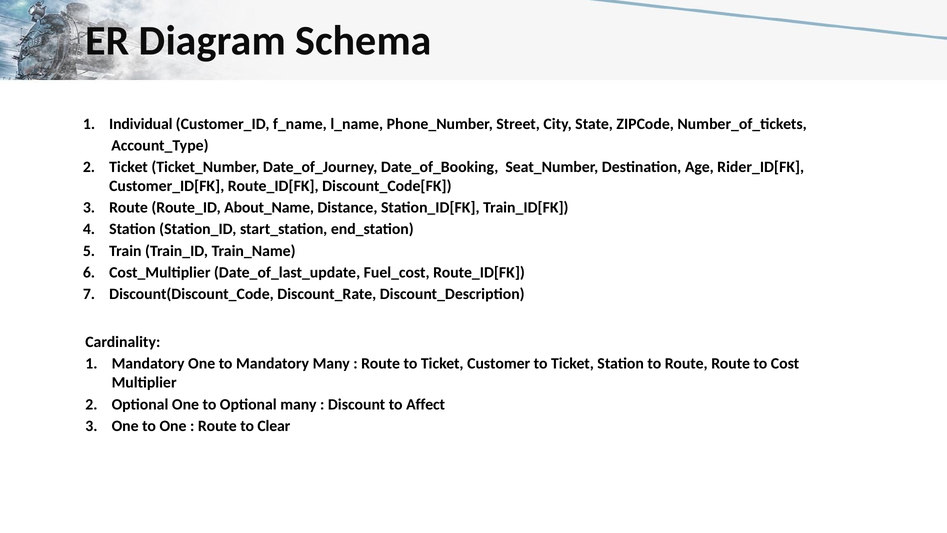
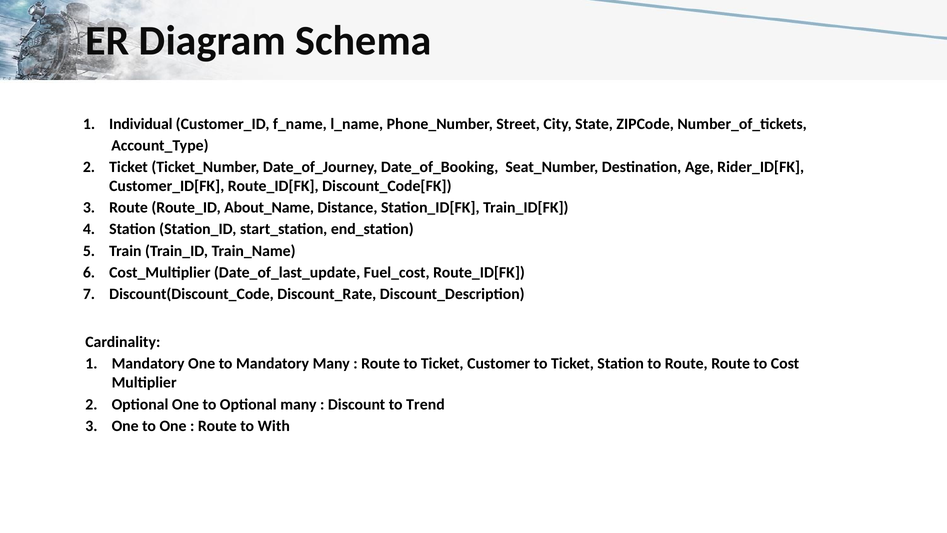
Affect: Affect -> Trend
Clear: Clear -> With
